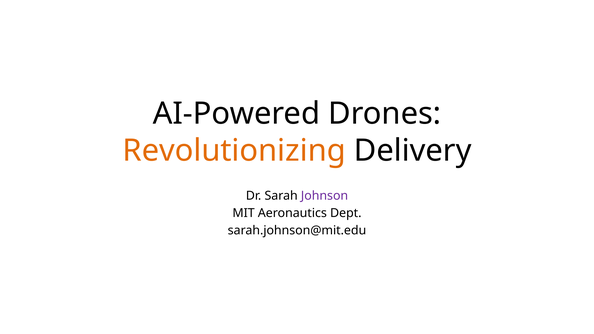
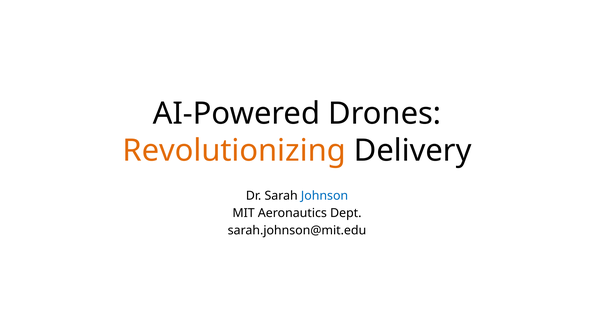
Johnson colour: purple -> blue
